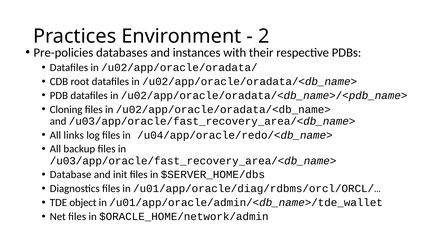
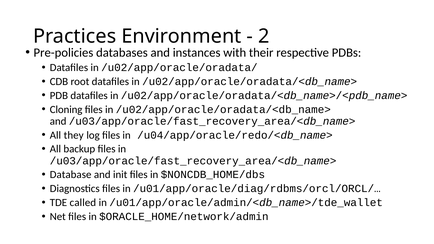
links: links -> they
$SERVER_HOME/dbs: $SERVER_HOME/dbs -> $NONCDB_HOME/dbs
object: object -> called
